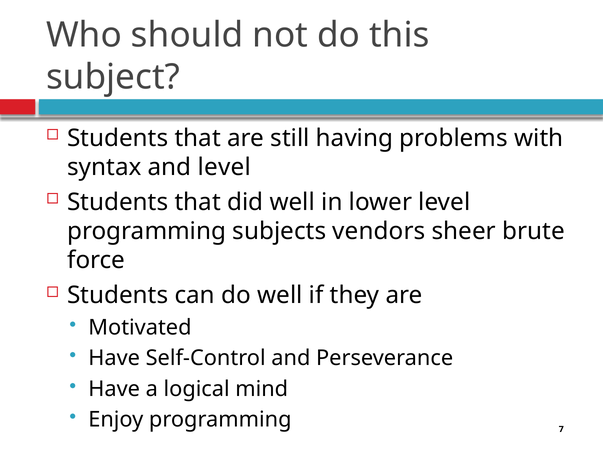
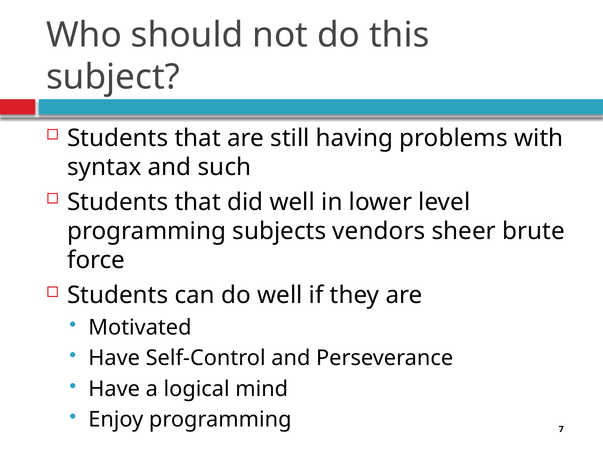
and level: level -> such
